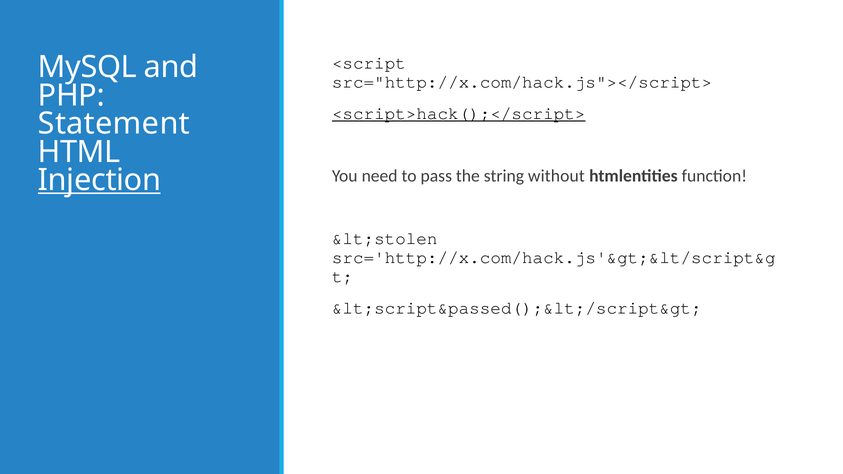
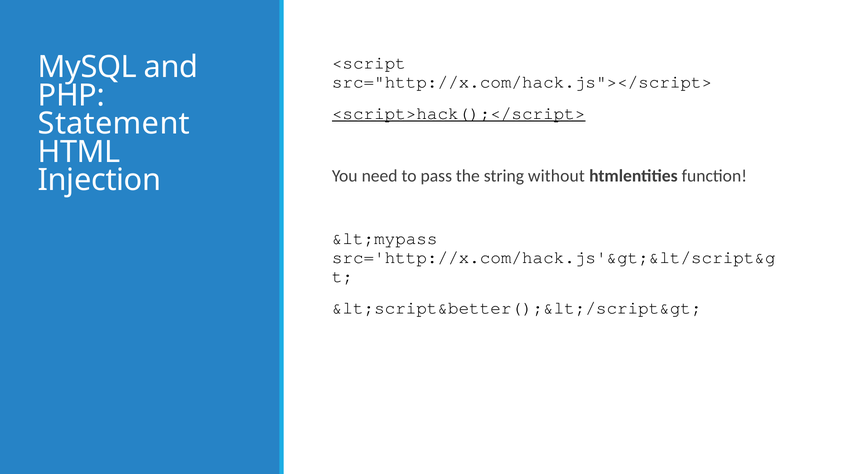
Injection underline: present -> none
&lt;stolen: &lt;stolen -> &lt;mypass
&lt;script&passed();&lt;/script&gt: &lt;script&passed();&lt;/script&gt -> &lt;script&better();&lt;/script&gt
